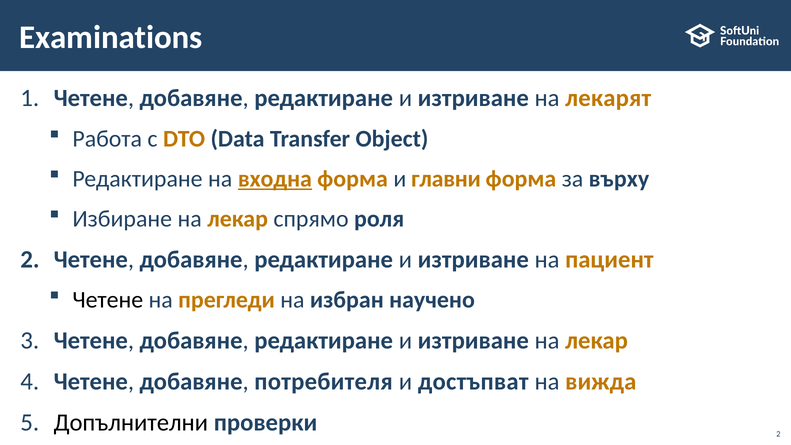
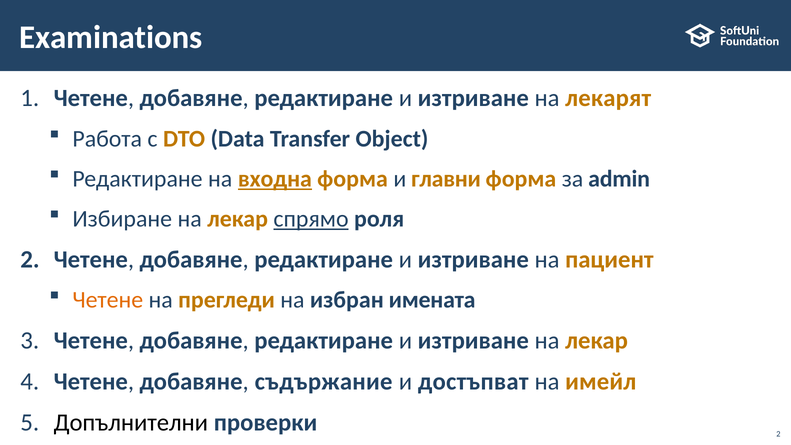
върху: върху -> admin
спрямо underline: none -> present
Четене at (108, 300) colour: black -> orange
научено: научено -> имената
потребителя: потребителя -> съдържание
вижда: вижда -> имейл
